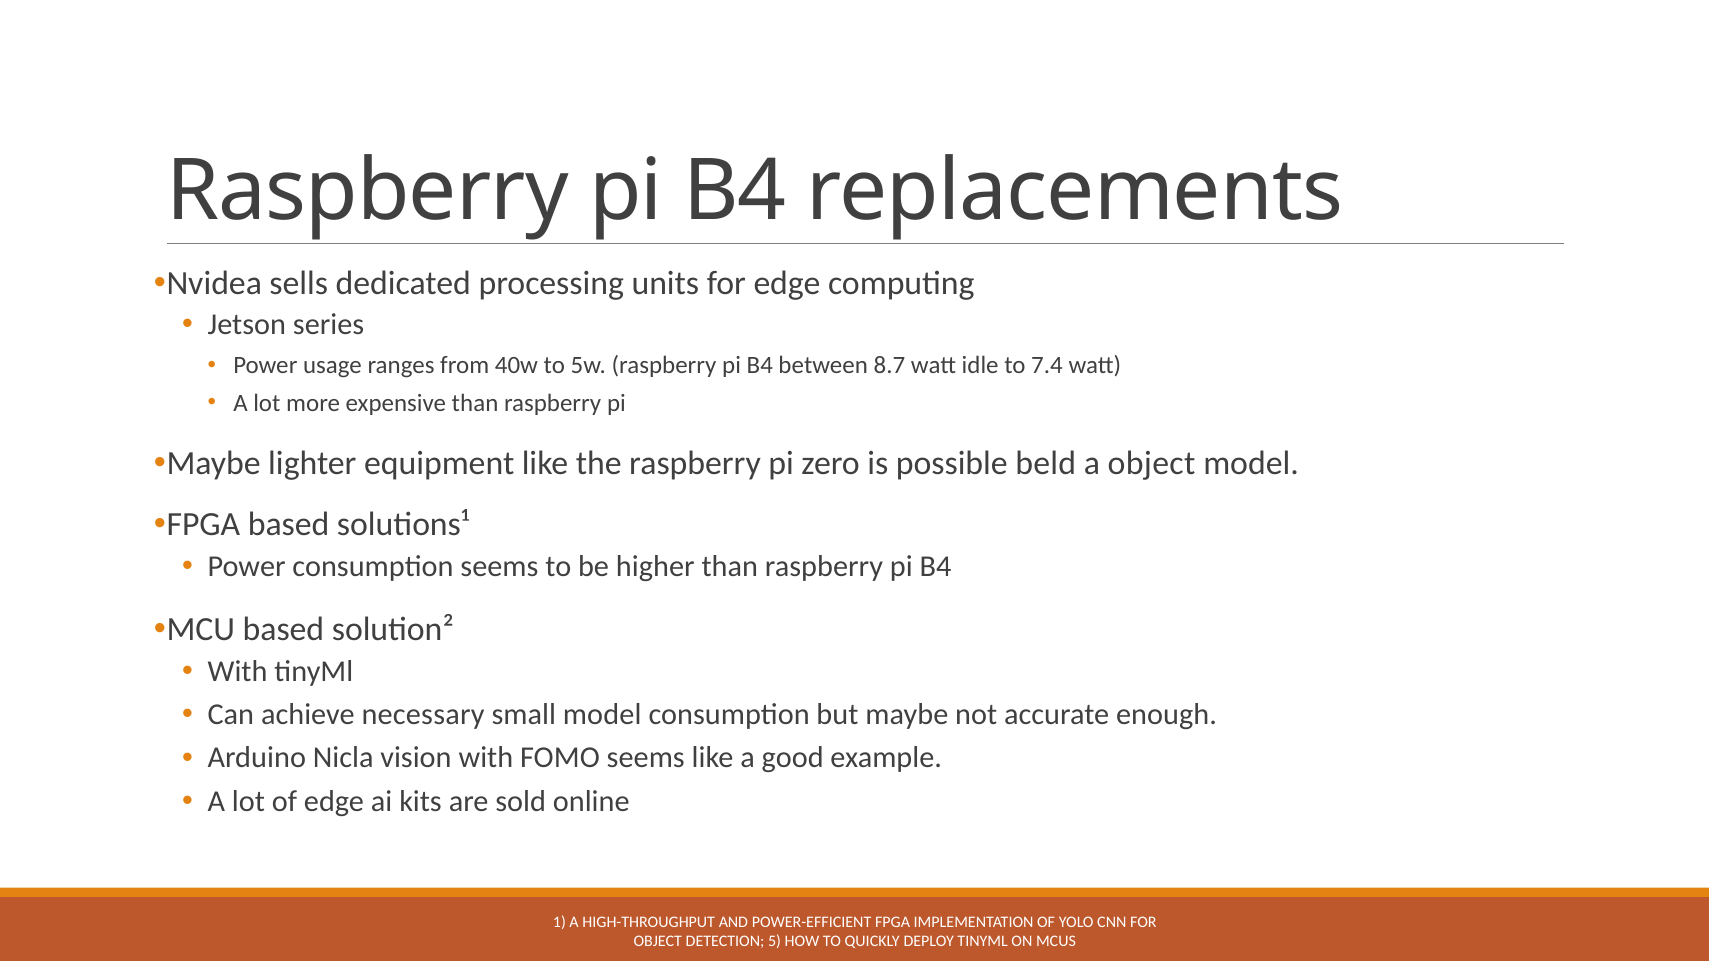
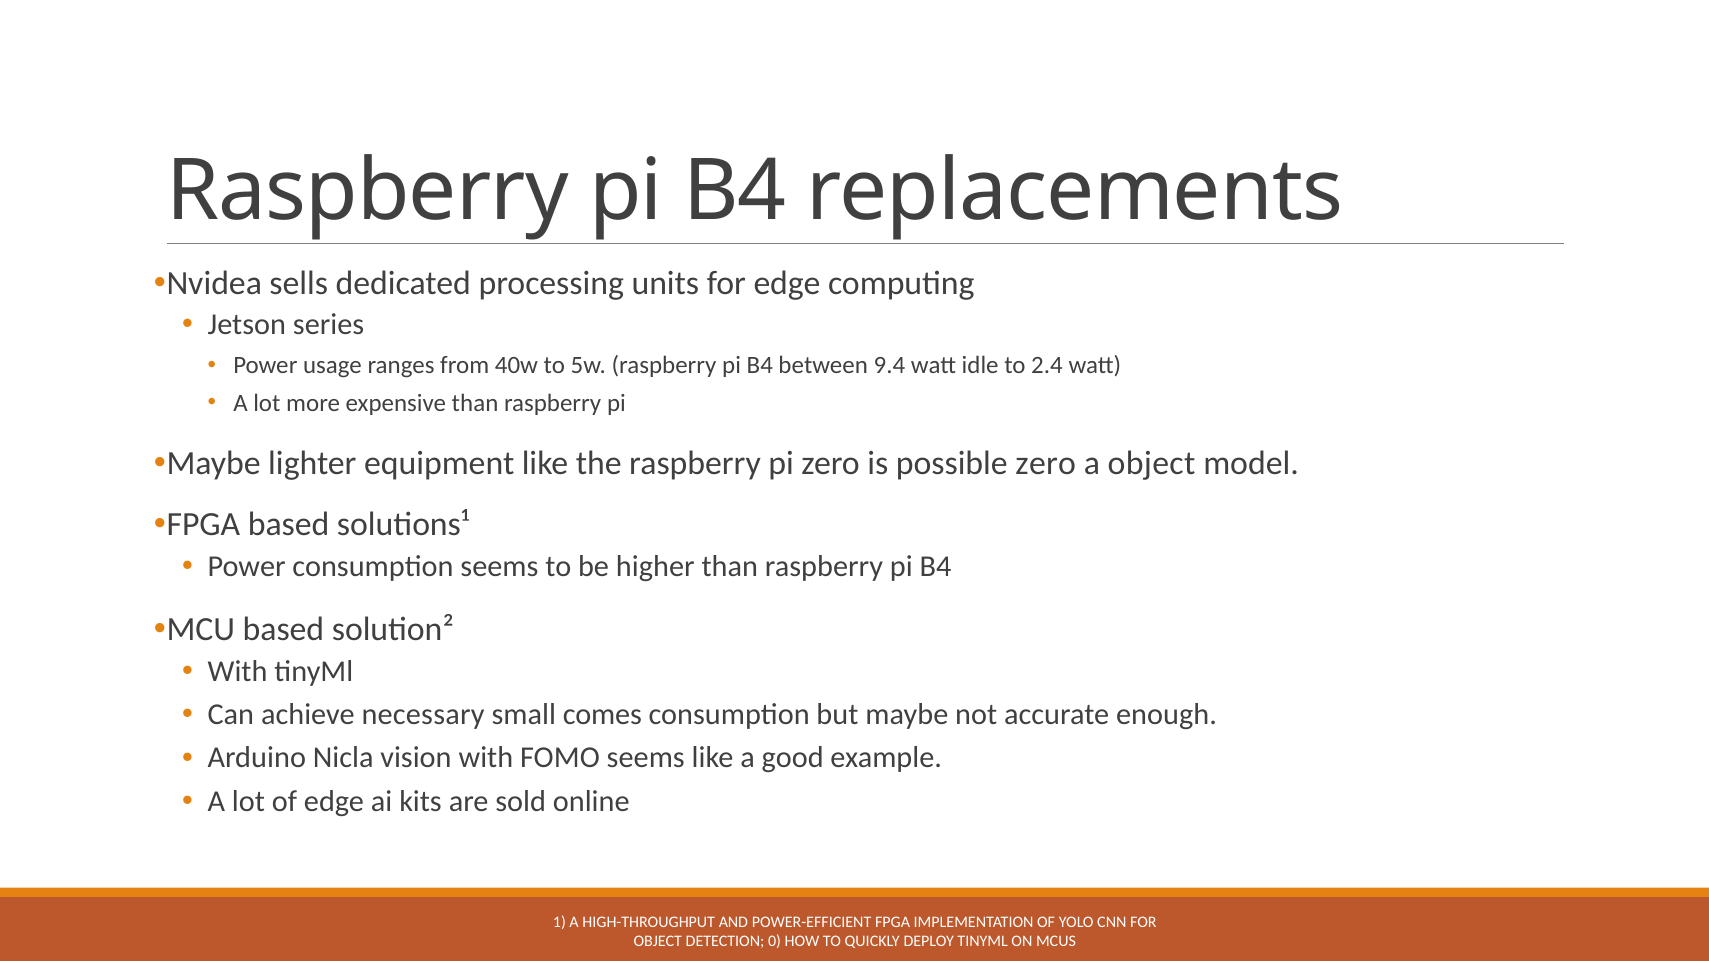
8.7: 8.7 -> 9.4
7.4: 7.4 -> 2.4
possible beld: beld -> zero
small model: model -> comes
5: 5 -> 0
